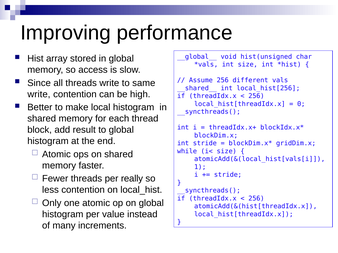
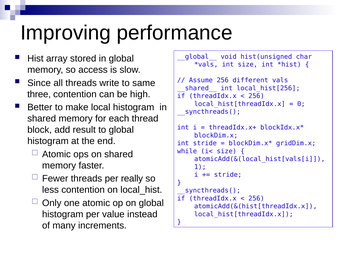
write at (39, 94): write -> three
